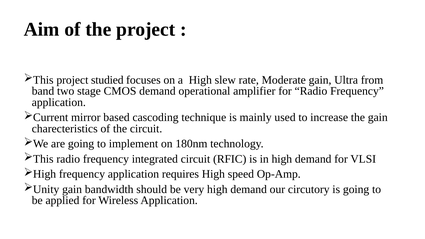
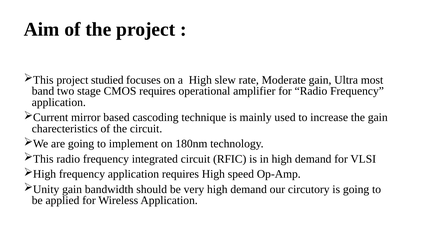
from: from -> most
CMOS demand: demand -> requires
